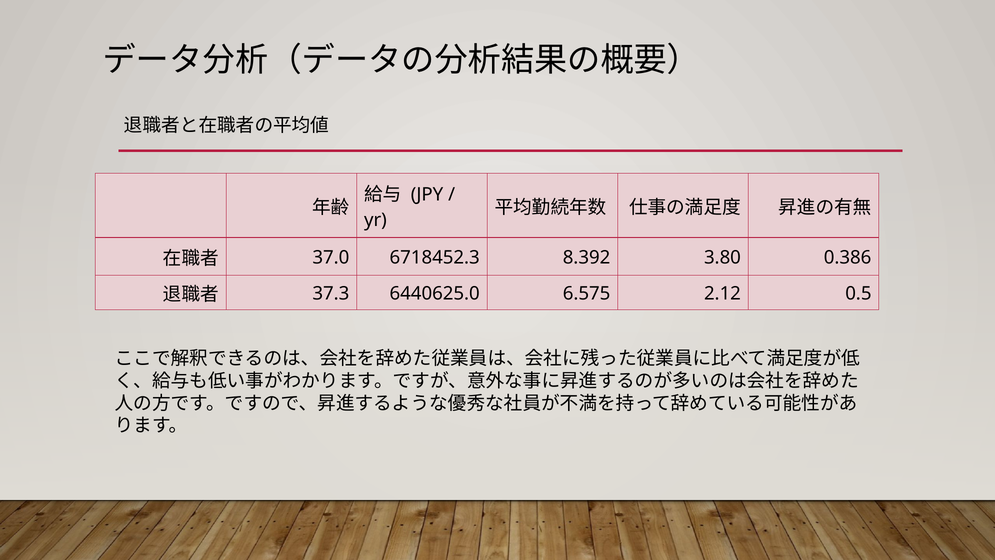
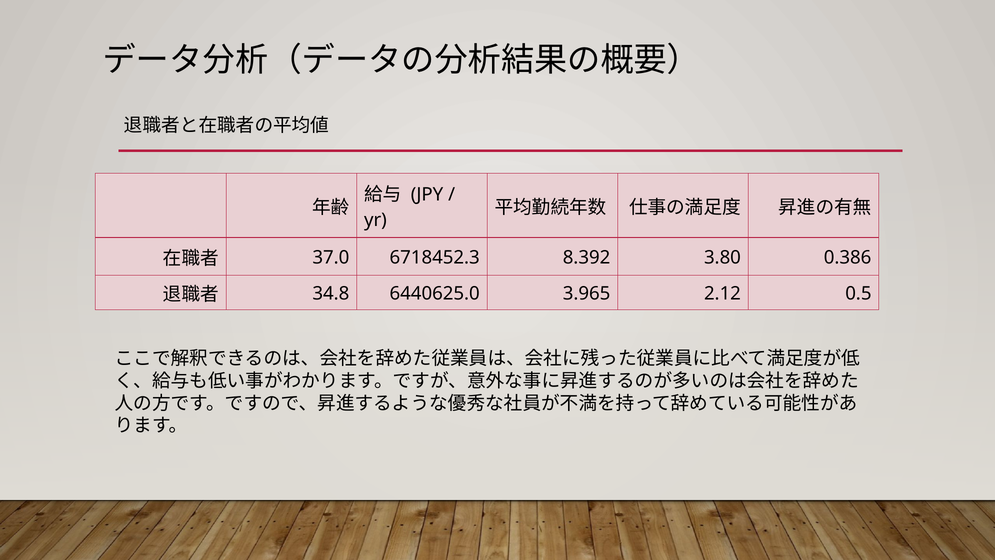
37.3: 37.3 -> 34.8
6.575: 6.575 -> 3.965
